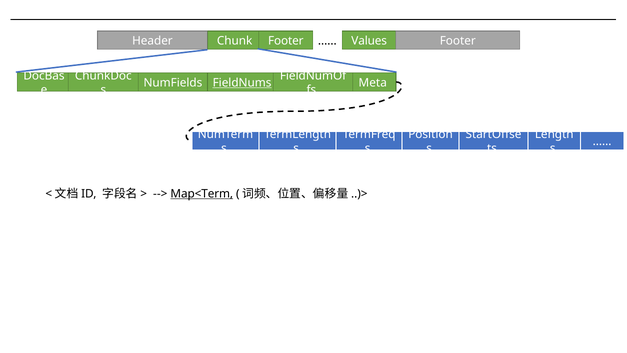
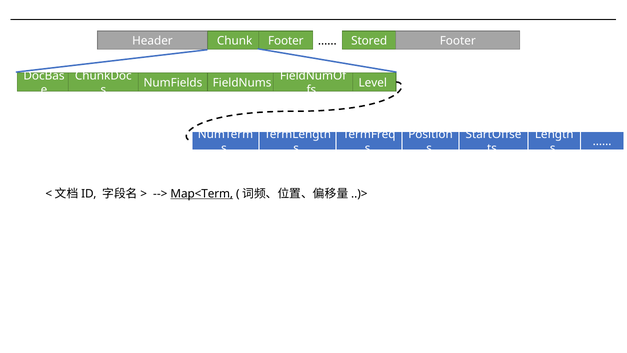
Values: Values -> Stored
FieldNums underline: present -> none
Meta: Meta -> Level
